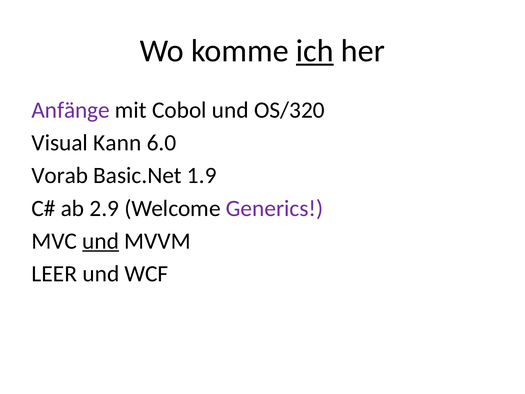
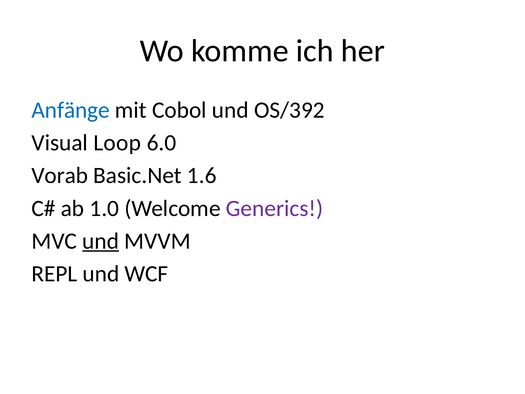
ich underline: present -> none
Anfänge colour: purple -> blue
OS/320: OS/320 -> OS/392
Kann: Kann -> Loop
1.9: 1.9 -> 1.6
2.9: 2.9 -> 1.0
LEER: LEER -> REPL
